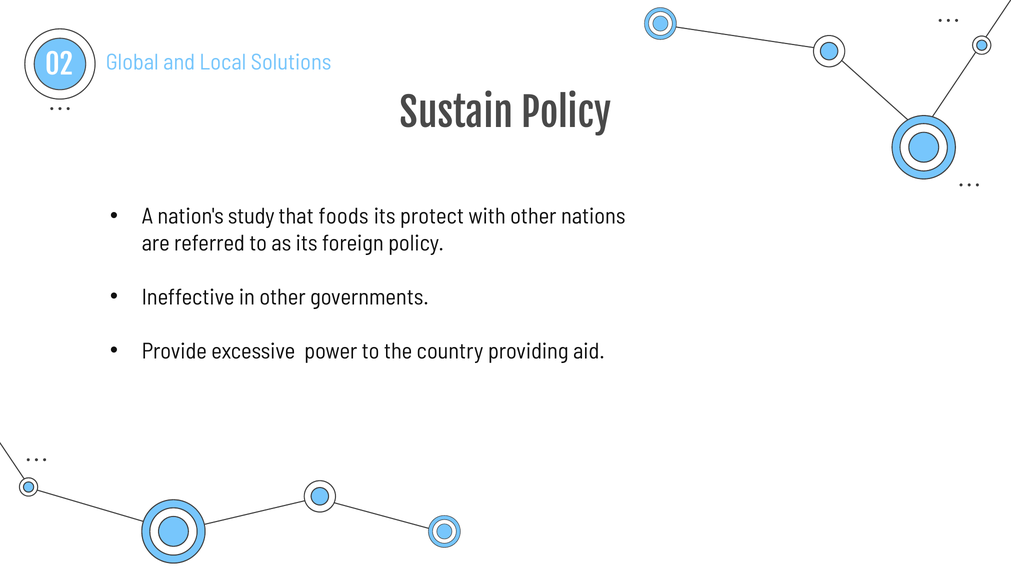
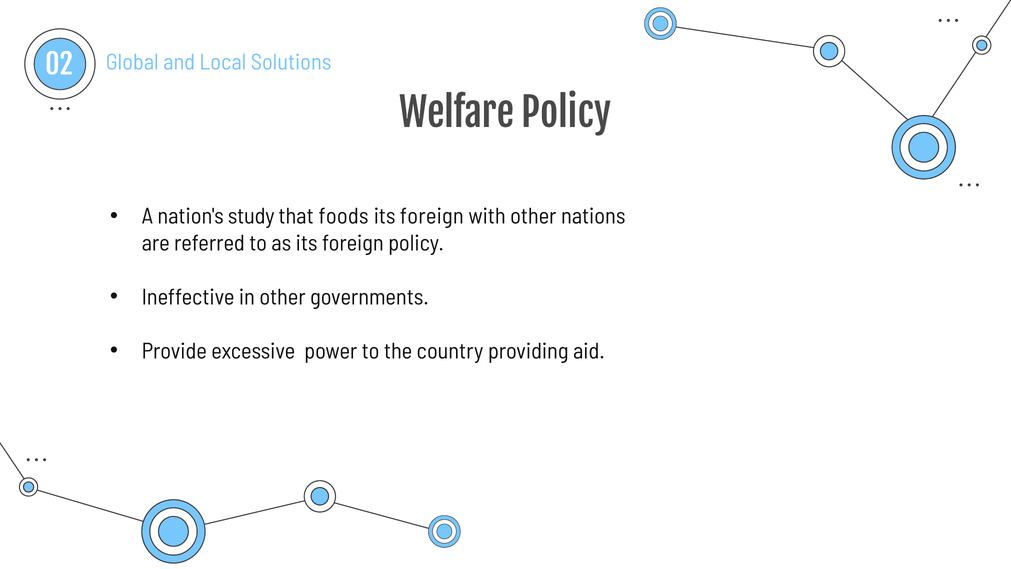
Sustain: Sustain -> Welfare
protect at (432, 216): protect -> foreign
